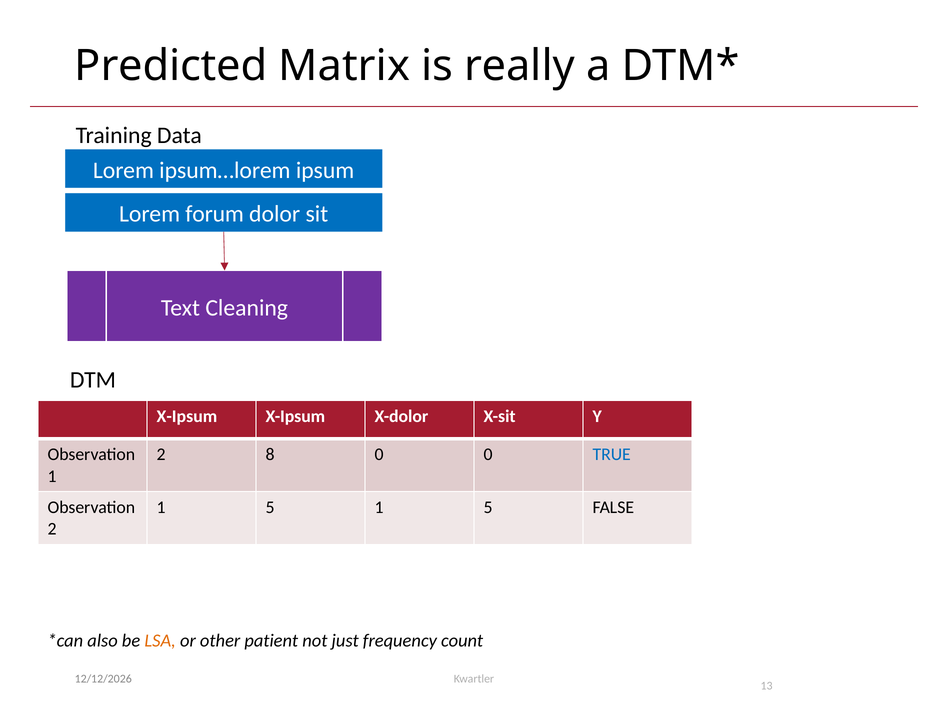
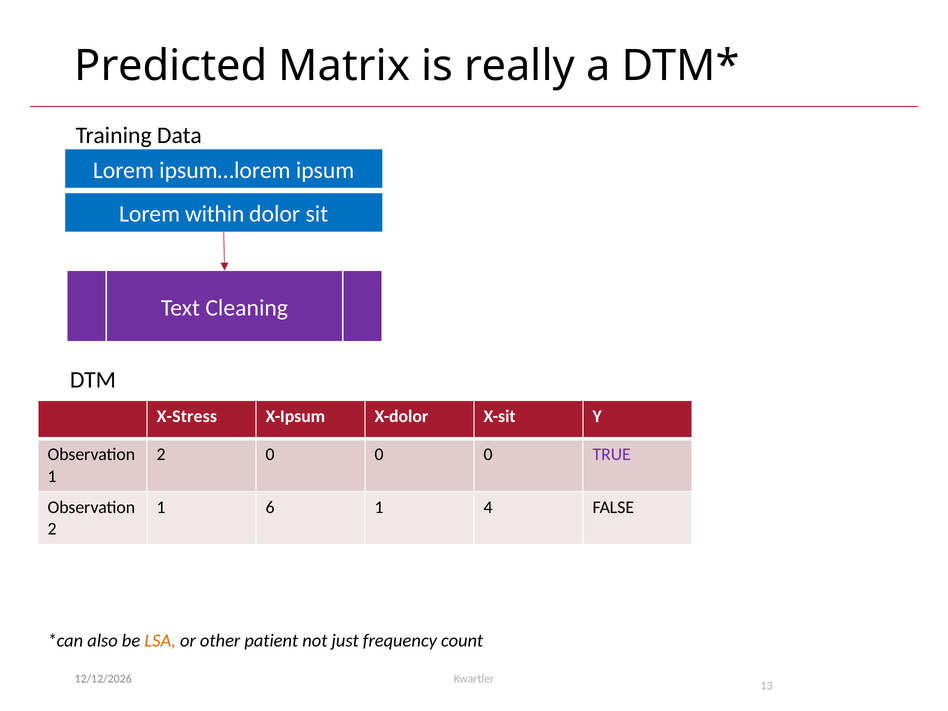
forum: forum -> within
X-Ipsum at (187, 416): X-Ipsum -> X-Stress
2 8: 8 -> 0
TRUE colour: blue -> purple
5 at (270, 507): 5 -> 6
5 at (488, 507): 5 -> 4
